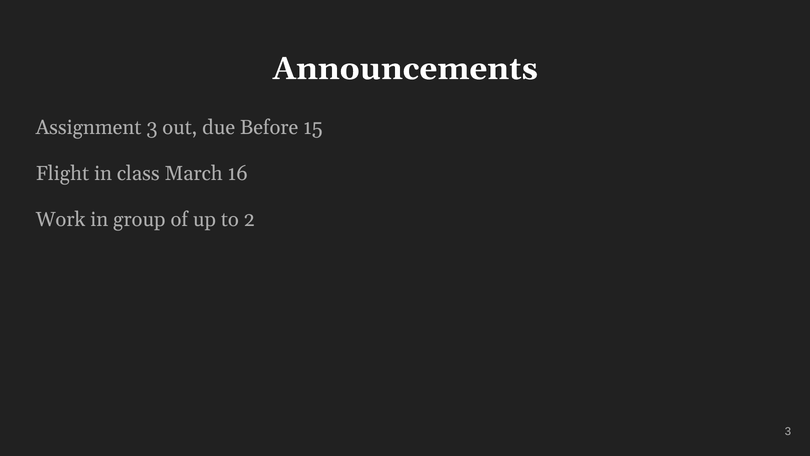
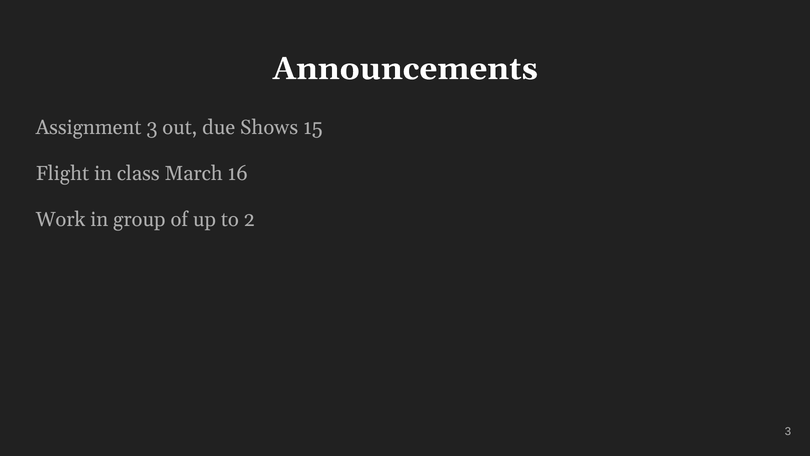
Before: Before -> Shows
